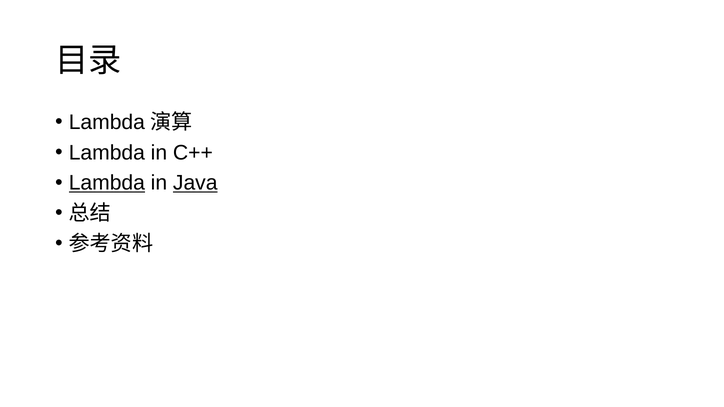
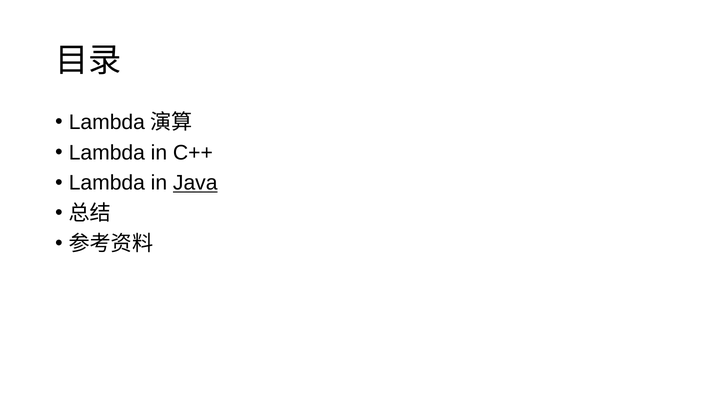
Lambda at (107, 183) underline: present -> none
